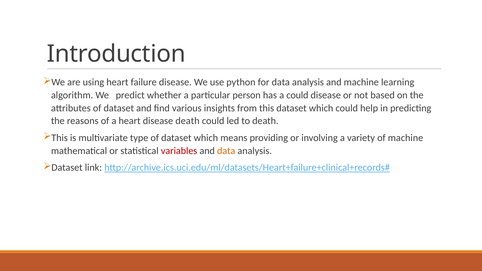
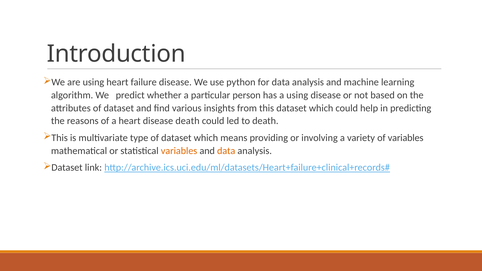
a could: could -> using
of machine: machine -> variables
variables at (179, 151) colour: red -> orange
